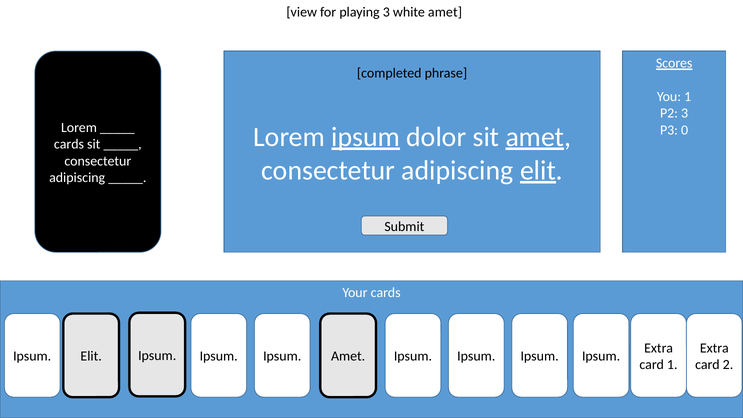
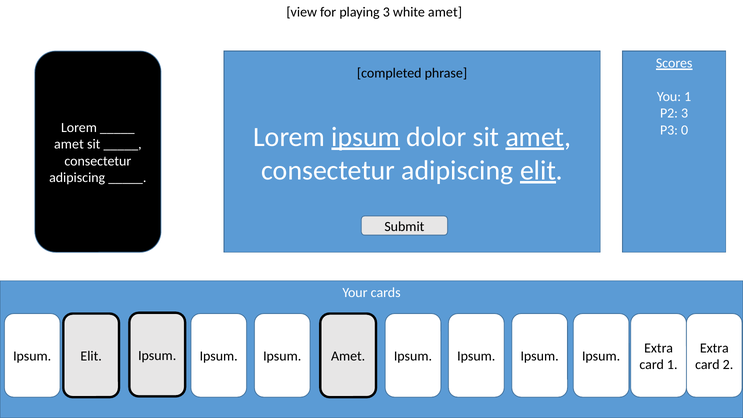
cards at (69, 144): cards -> amet
